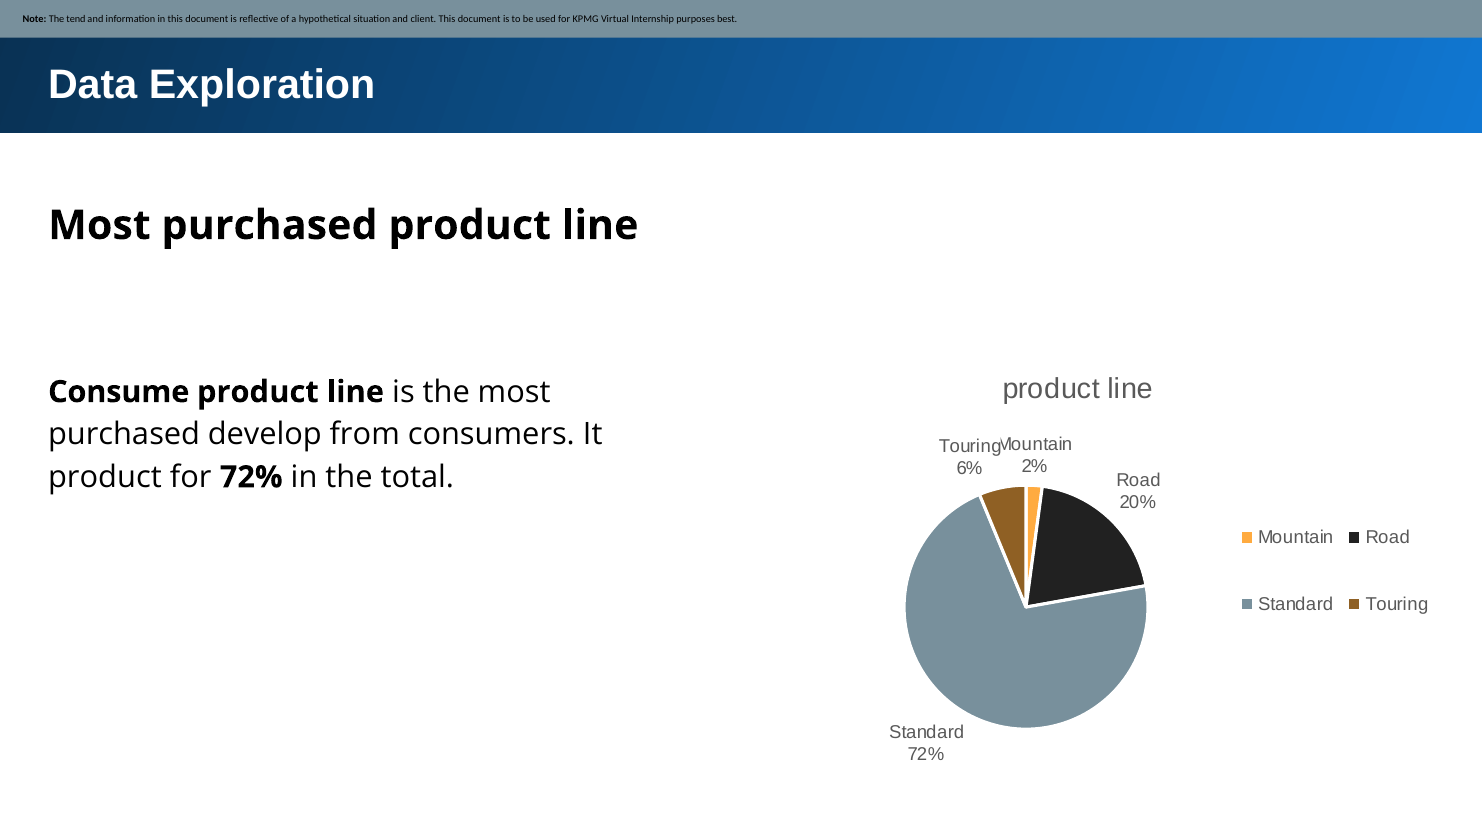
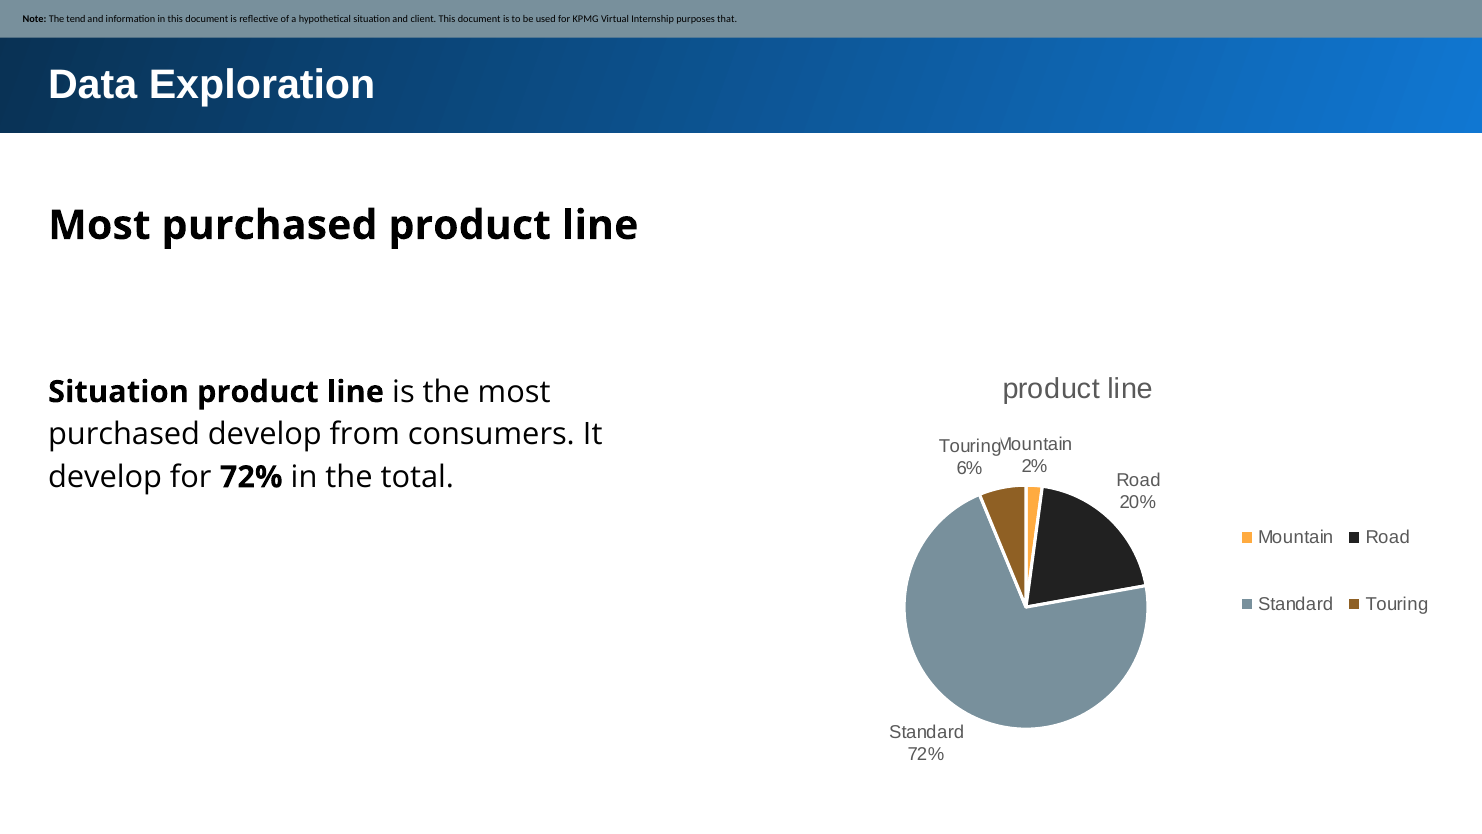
best: best -> that
Consume at (119, 392): Consume -> Situation
product at (105, 477): product -> develop
